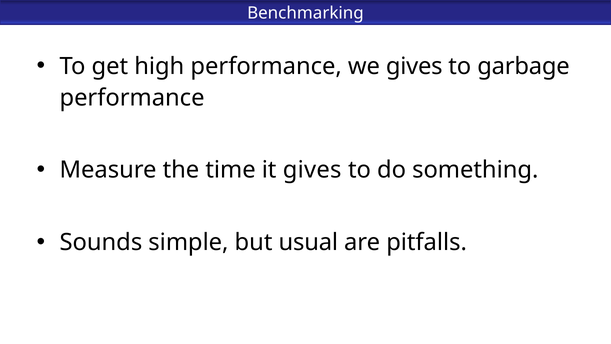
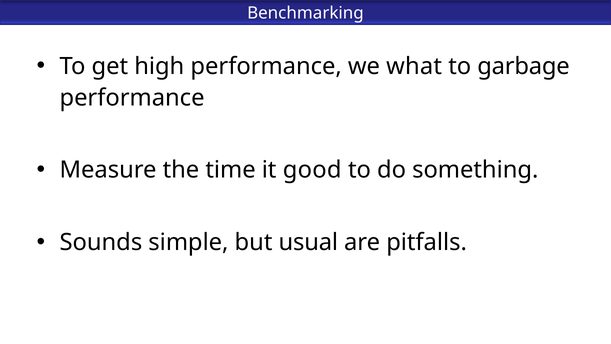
we gives: gives -> what
it gives: gives -> good
